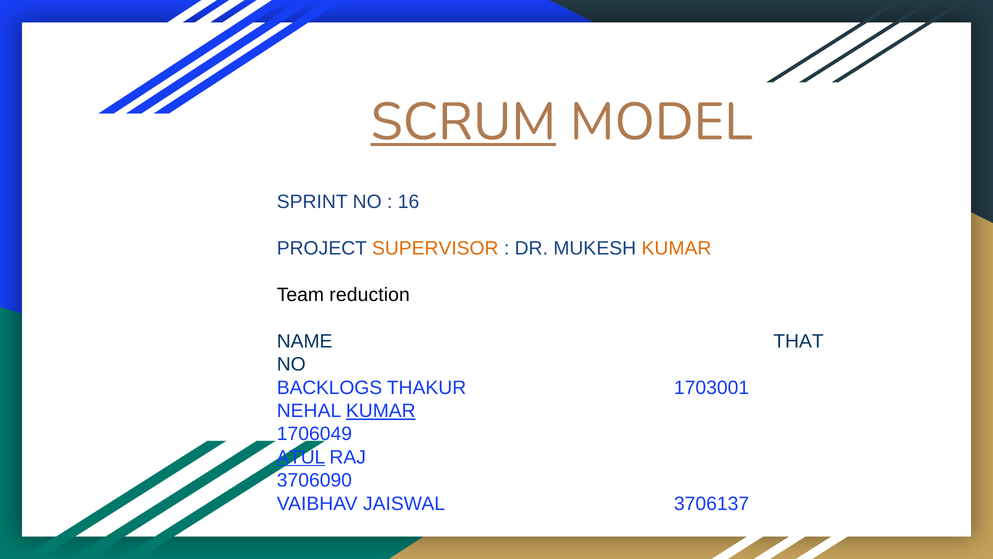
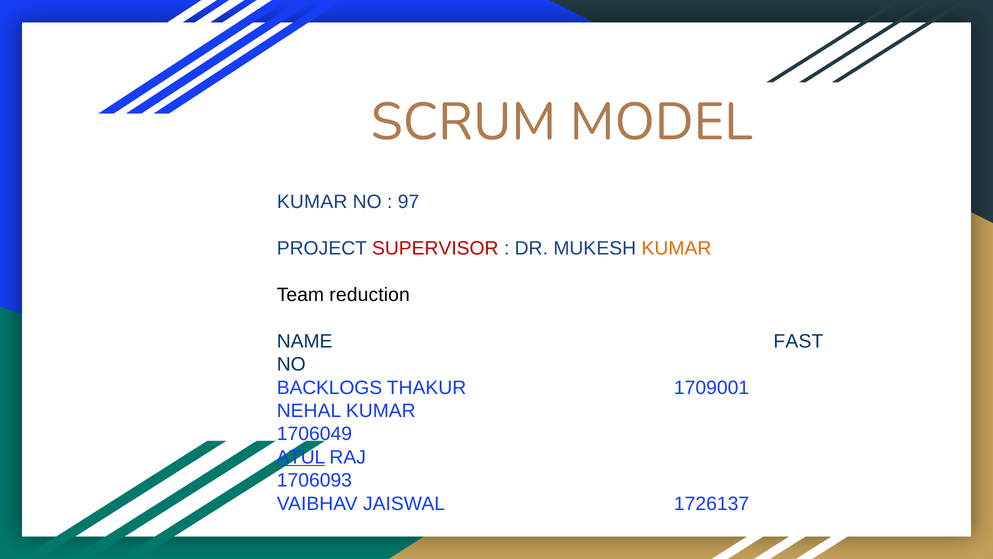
SCRUM underline: present -> none
SPRINT at (312, 202): SPRINT -> KUMAR
16: 16 -> 97
SUPERVISOR colour: orange -> red
THAT: THAT -> FAST
1703001: 1703001 -> 1709001
KUMAR at (381, 411) underline: present -> none
3706090: 3706090 -> 1706093
3706137: 3706137 -> 1726137
